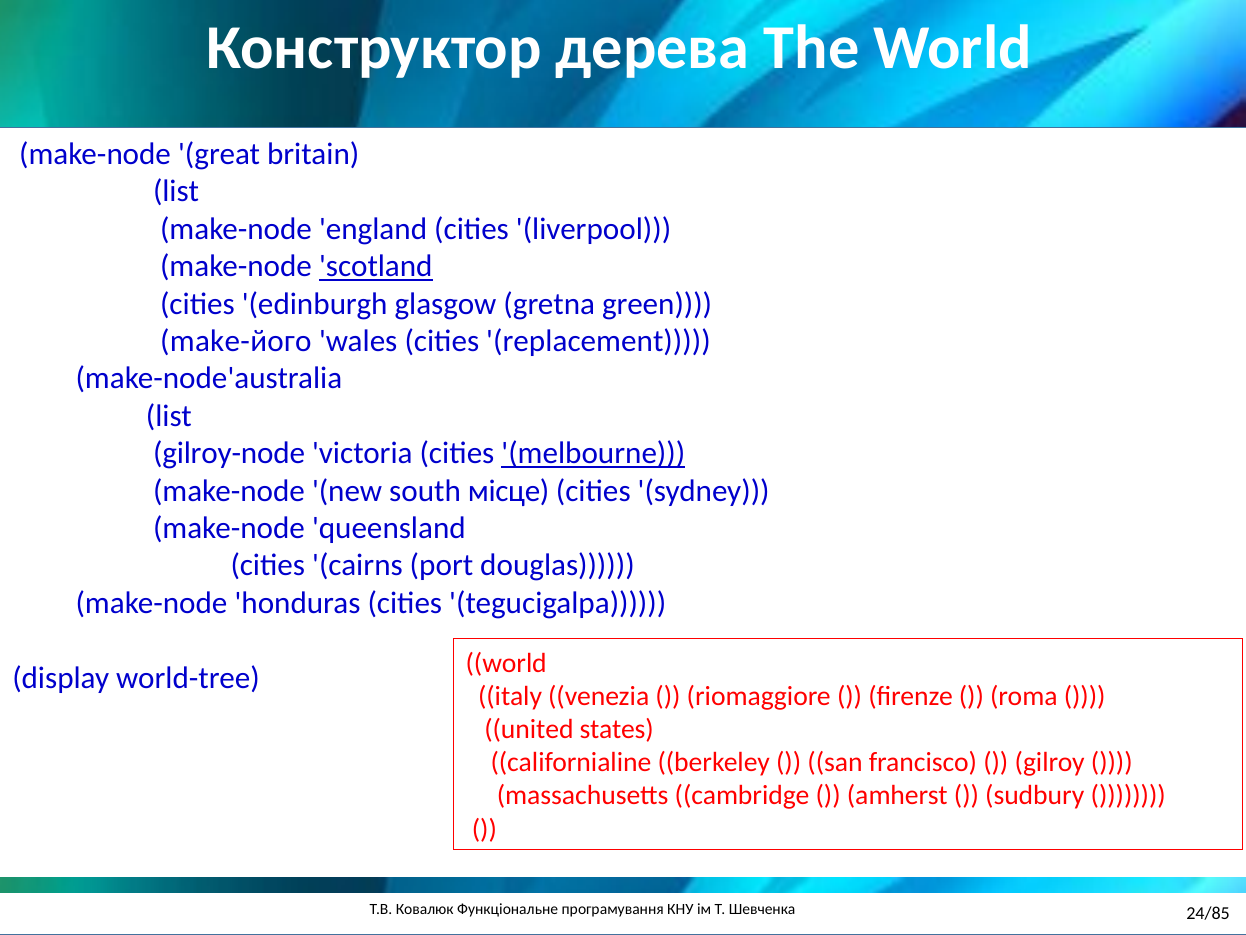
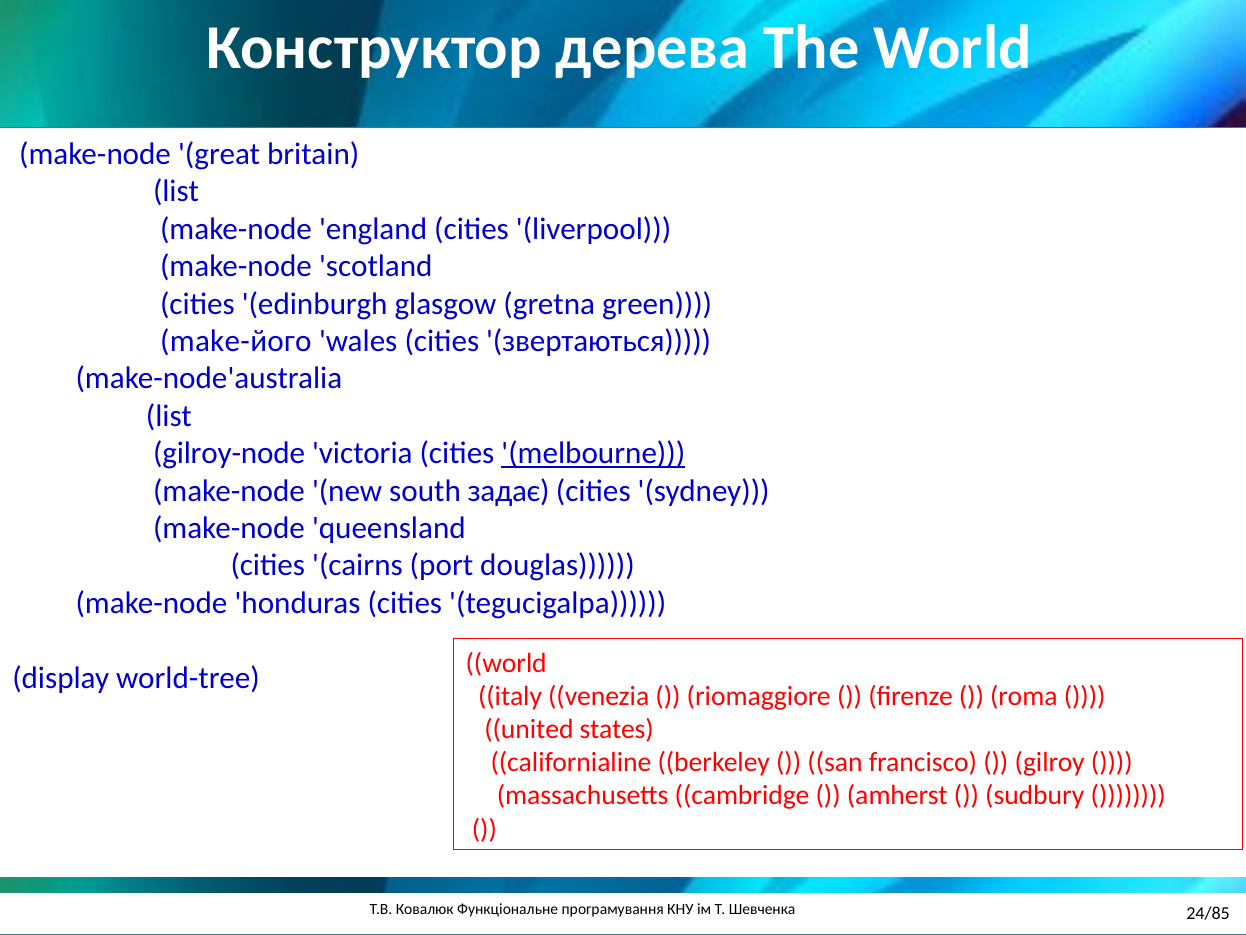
scotland underline: present -> none
replacement: replacement -> звертаються
місце: місце -> задає
